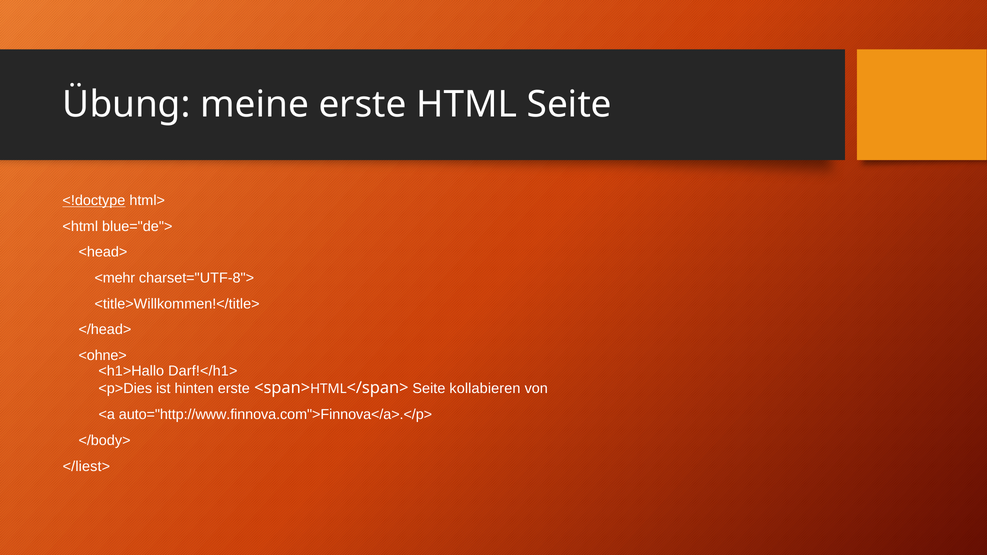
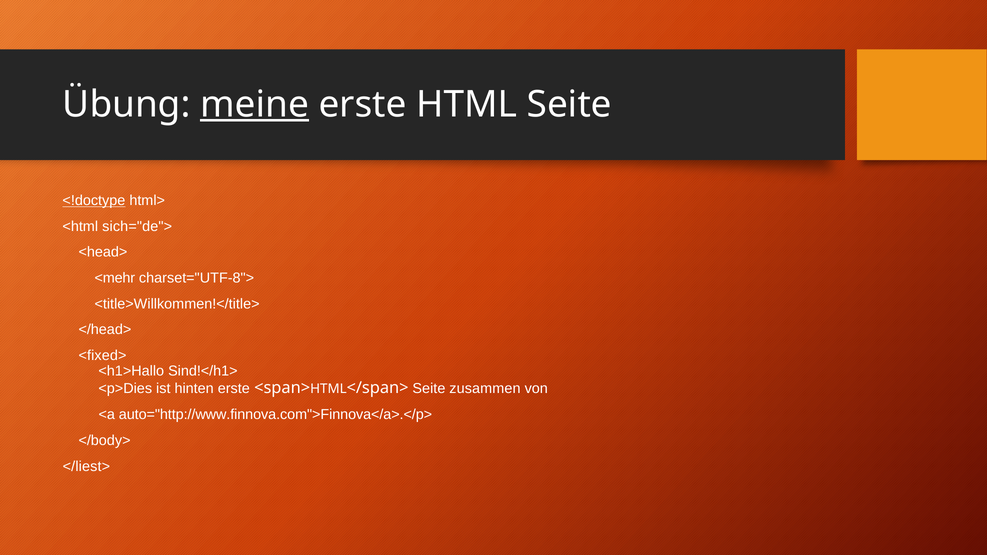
meine underline: none -> present
blue="de">: blue="de"> -> sich="de">
<ohne>: <ohne> -> <fixed>
Darf!</h1>: Darf!</h1> -> Sind!</h1>
kollabieren: kollabieren -> zusammen
